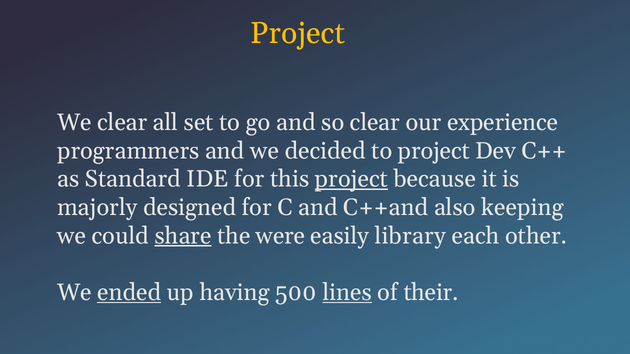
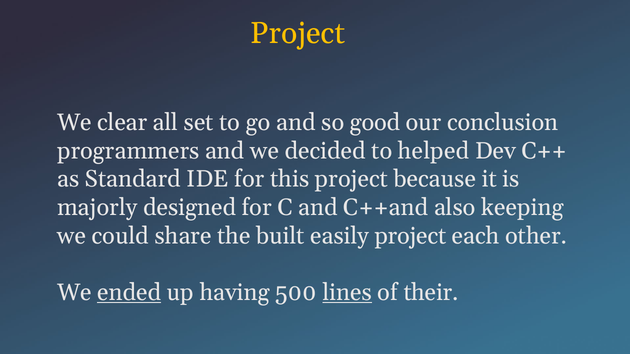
so clear: clear -> good
experience: experience -> conclusion
to project: project -> helped
project at (351, 179) underline: present -> none
share underline: present -> none
were: were -> built
easily library: library -> project
